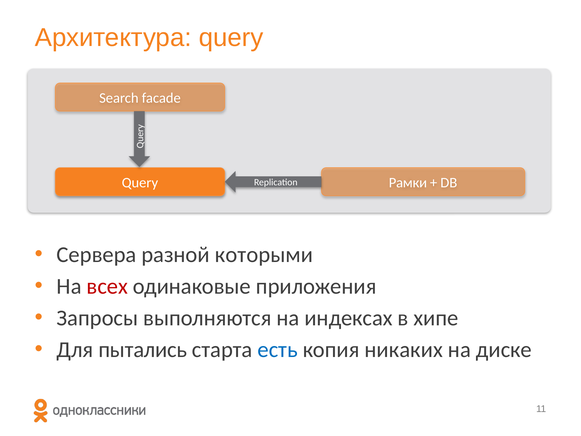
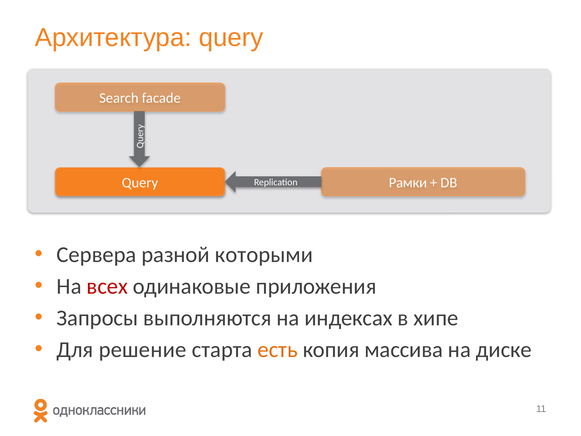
пытались: пытались -> решение
есть colour: blue -> orange
никаких: никаких -> массива
